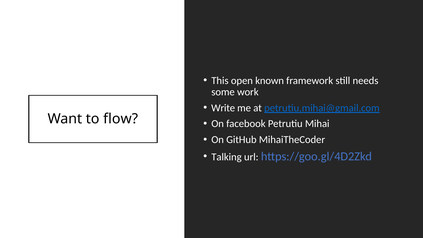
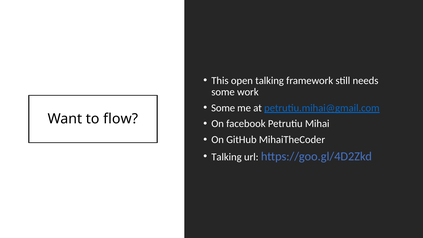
open known: known -> talking
Write at (223, 108): Write -> Some
